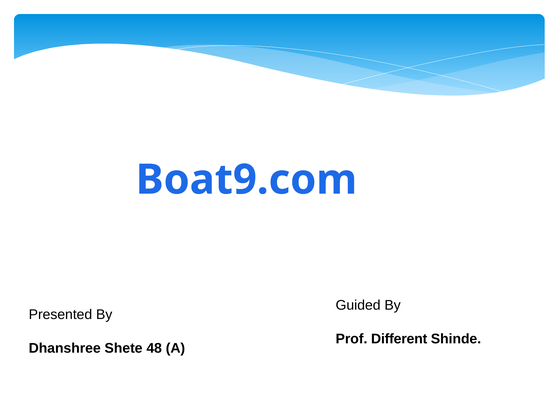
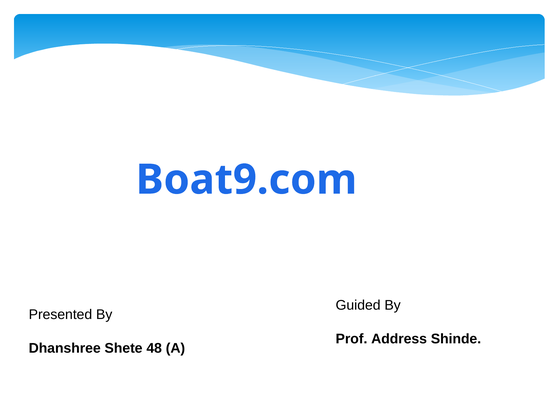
Different: Different -> Address
